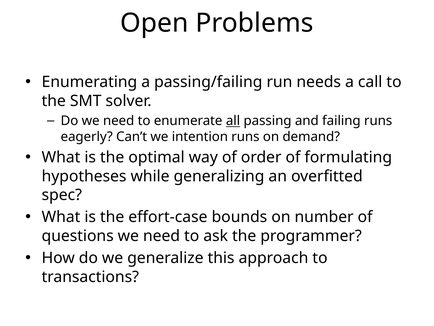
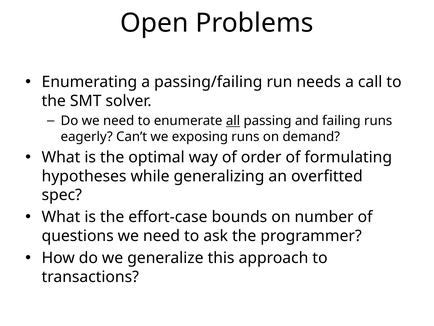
intention: intention -> exposing
